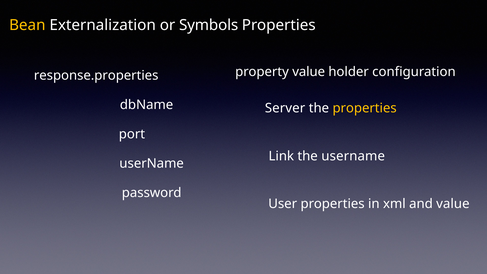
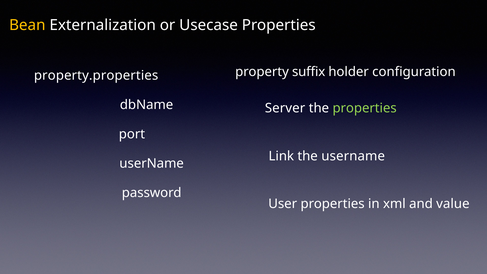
Symbols: Symbols -> Usecase
response.properties: response.properties -> property.properties
property value: value -> suffix
properties at (365, 108) colour: yellow -> light green
